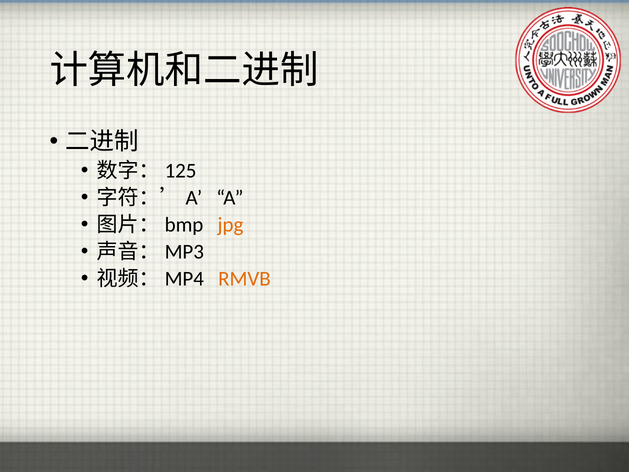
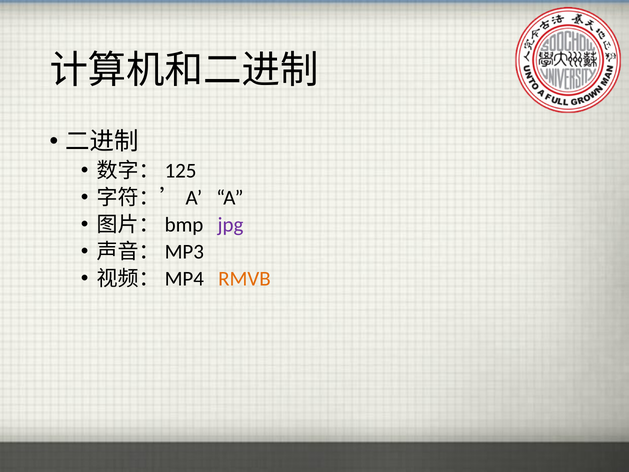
jpg colour: orange -> purple
